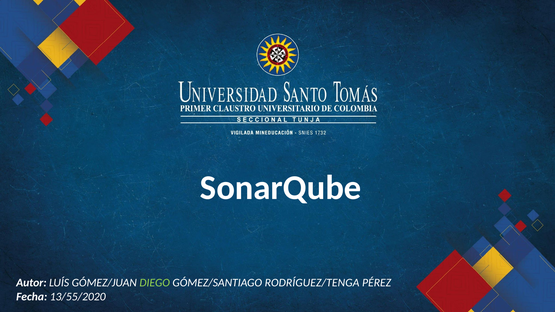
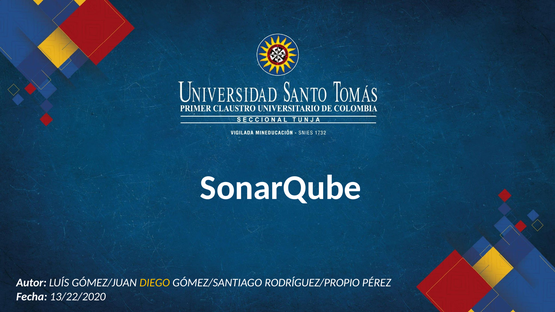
DIEGO colour: light green -> yellow
RODRÍGUEZ/TENGA: RODRÍGUEZ/TENGA -> RODRÍGUEZ/PROPIO
13/55/2020: 13/55/2020 -> 13/22/2020
